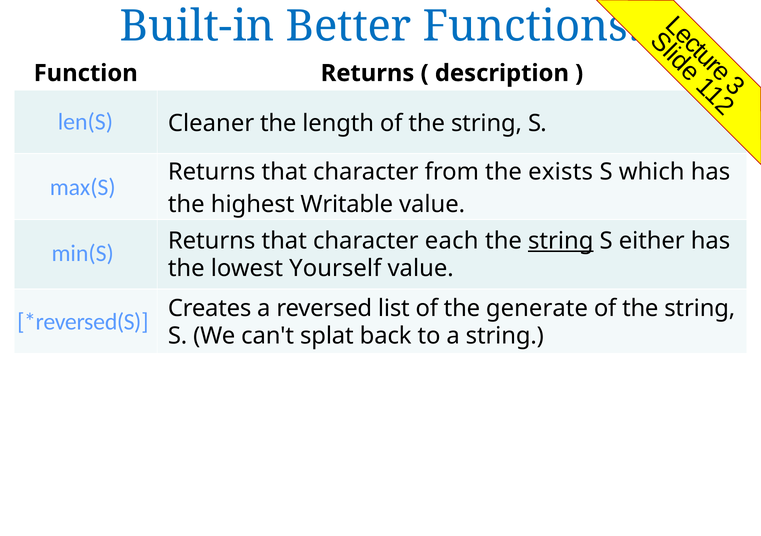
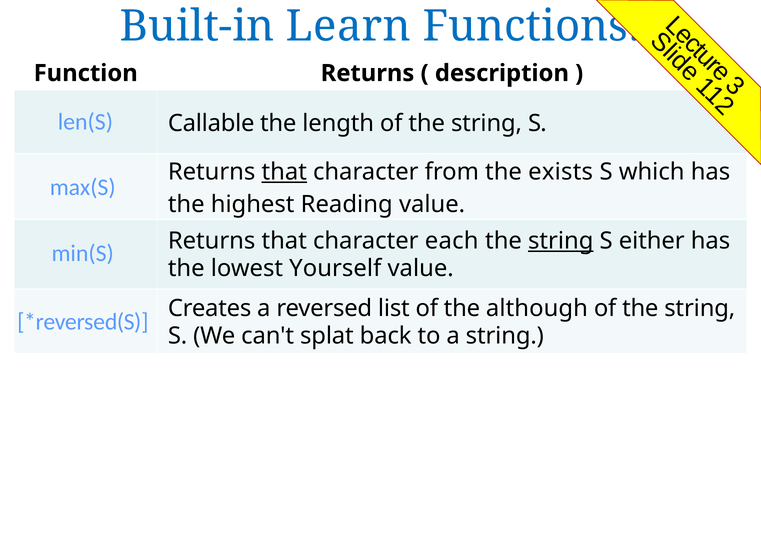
Better: Better -> Learn
Cleaner: Cleaner -> Callable
that at (284, 172) underline: none -> present
Writable: Writable -> Reading
generate: generate -> although
